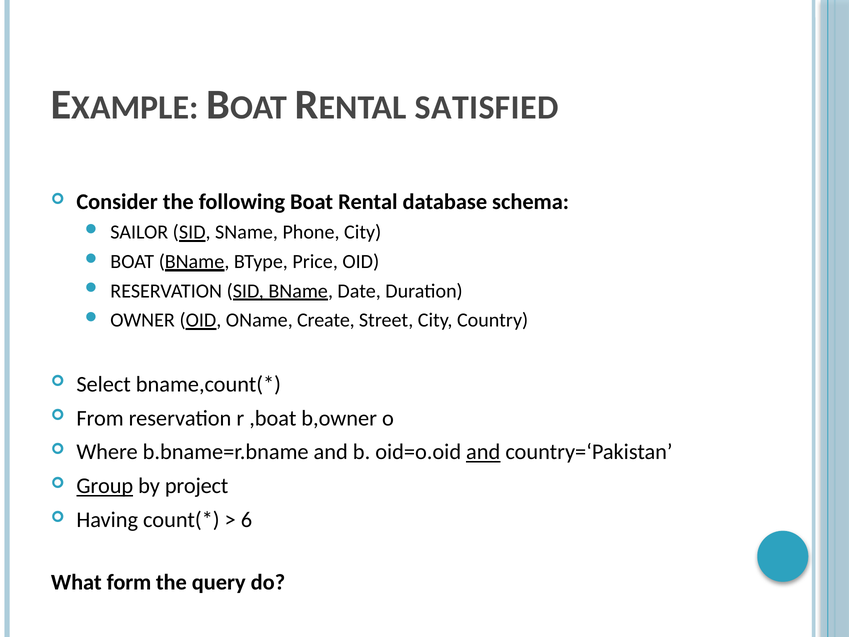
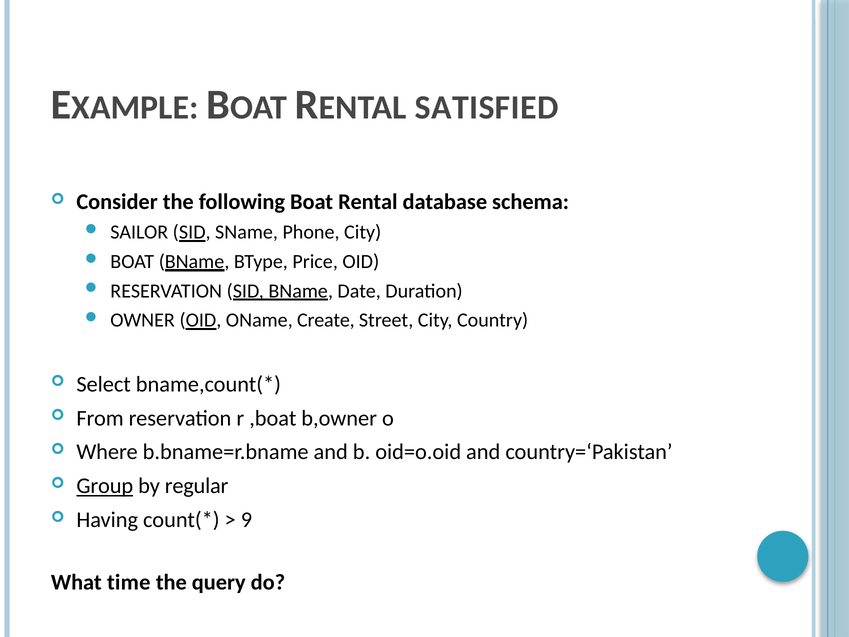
and at (483, 452) underline: present -> none
project: project -> regular
6: 6 -> 9
form: form -> time
